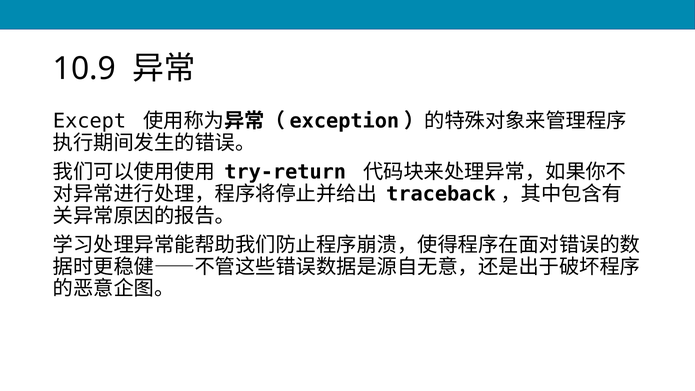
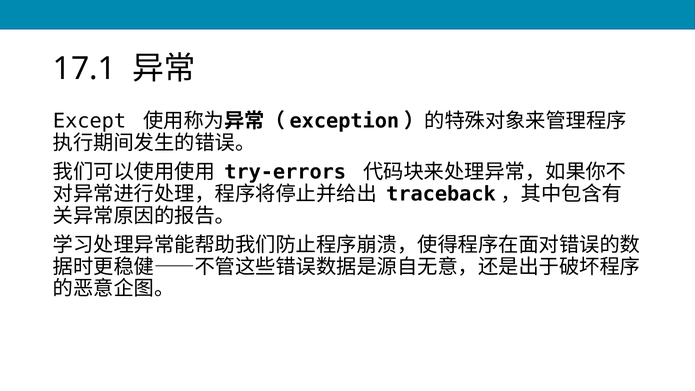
10.9: 10.9 -> 17.1
try-return: try-return -> try-errors
